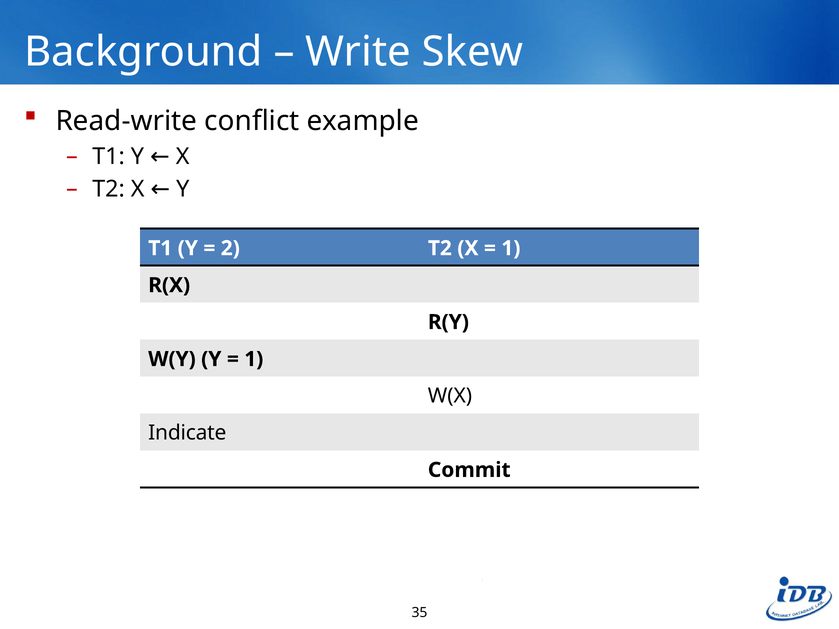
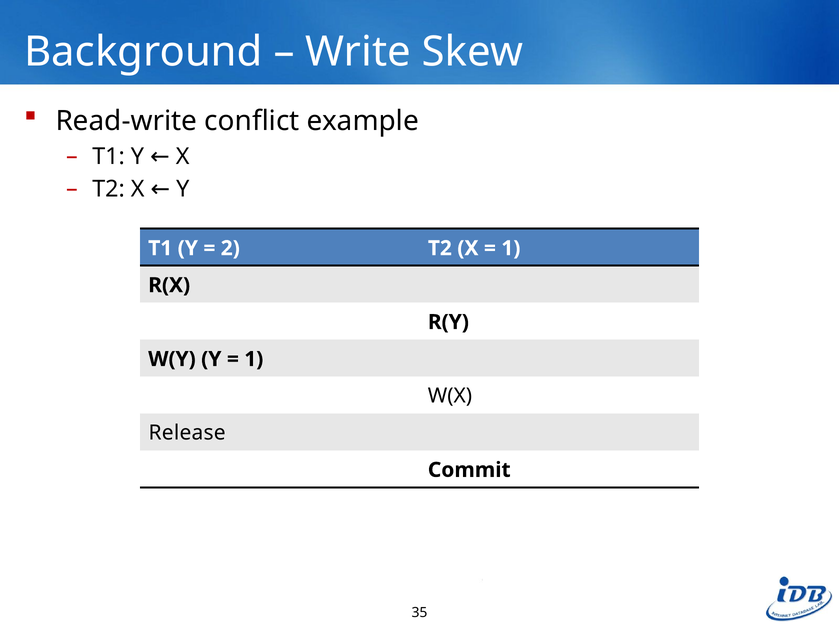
Indicate: Indicate -> Release
